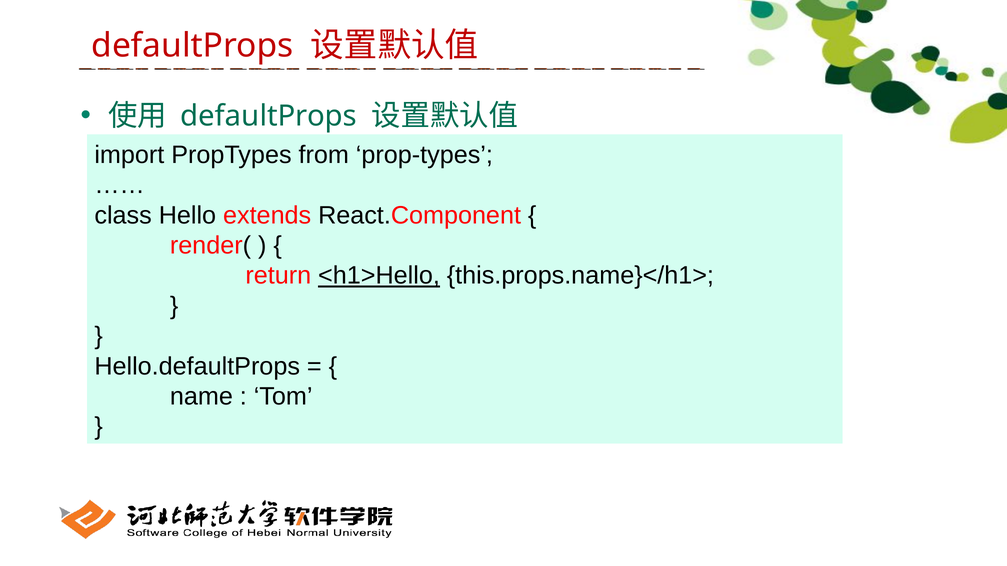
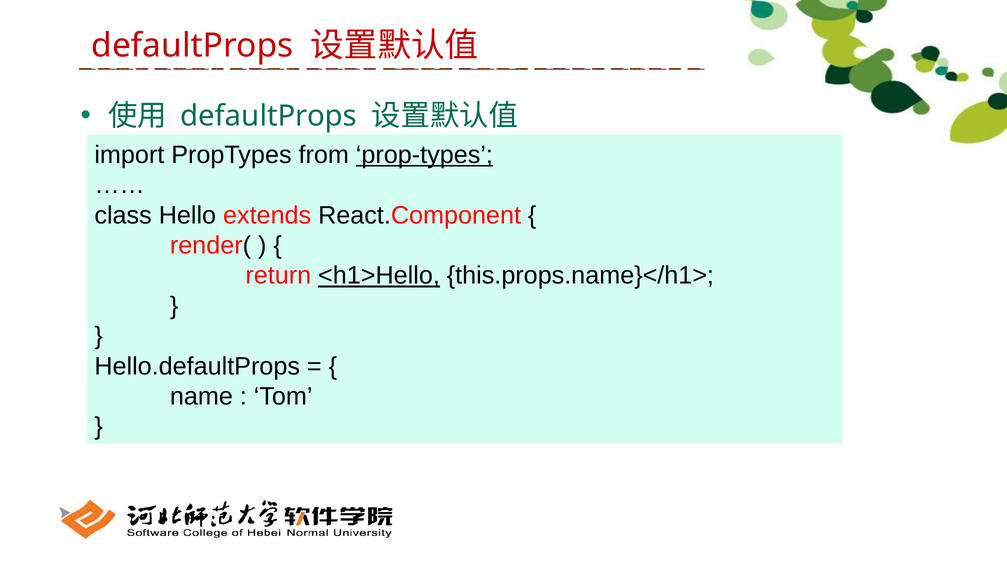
prop-types underline: none -> present
